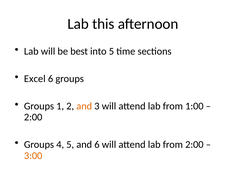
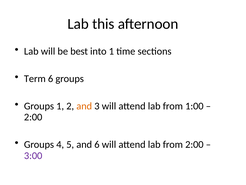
into 5: 5 -> 1
Excel: Excel -> Term
3:00 colour: orange -> purple
